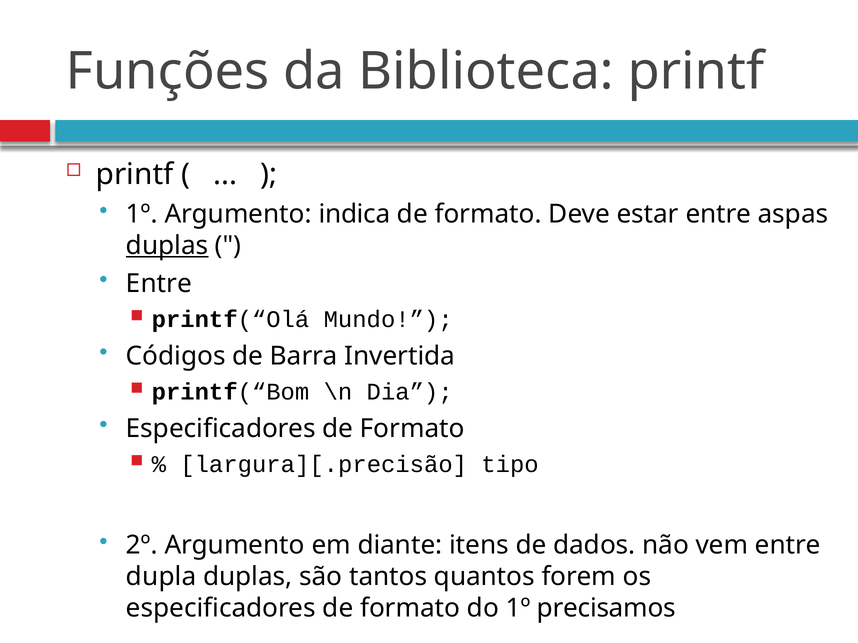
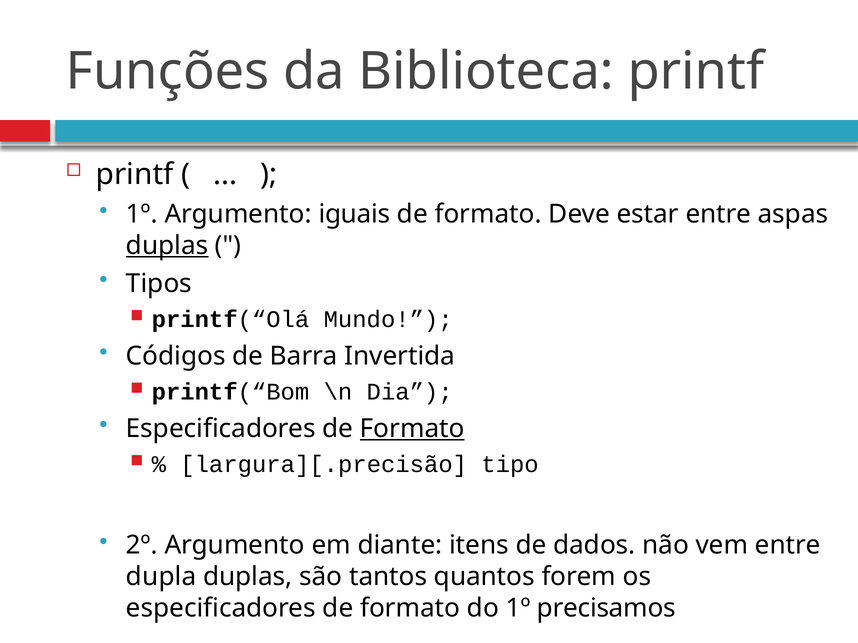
indica: indica -> iguais
Entre at (159, 284): Entre -> Tipos
Formato at (412, 429) underline: none -> present
